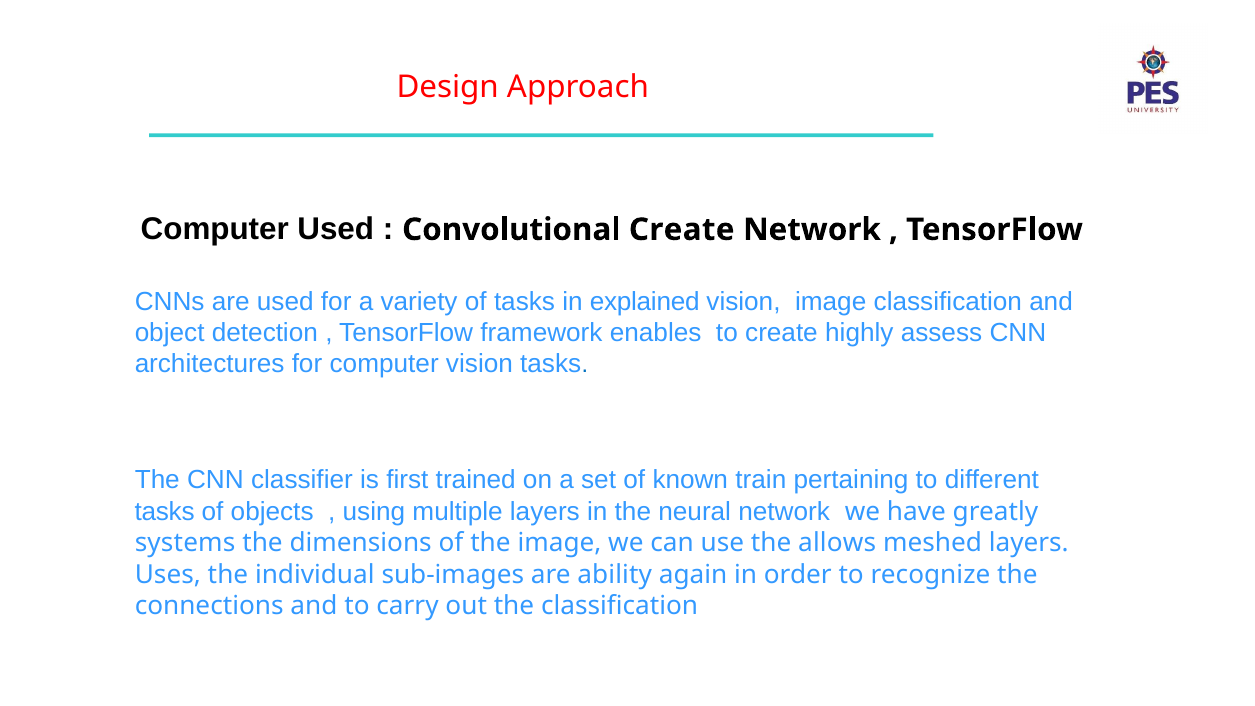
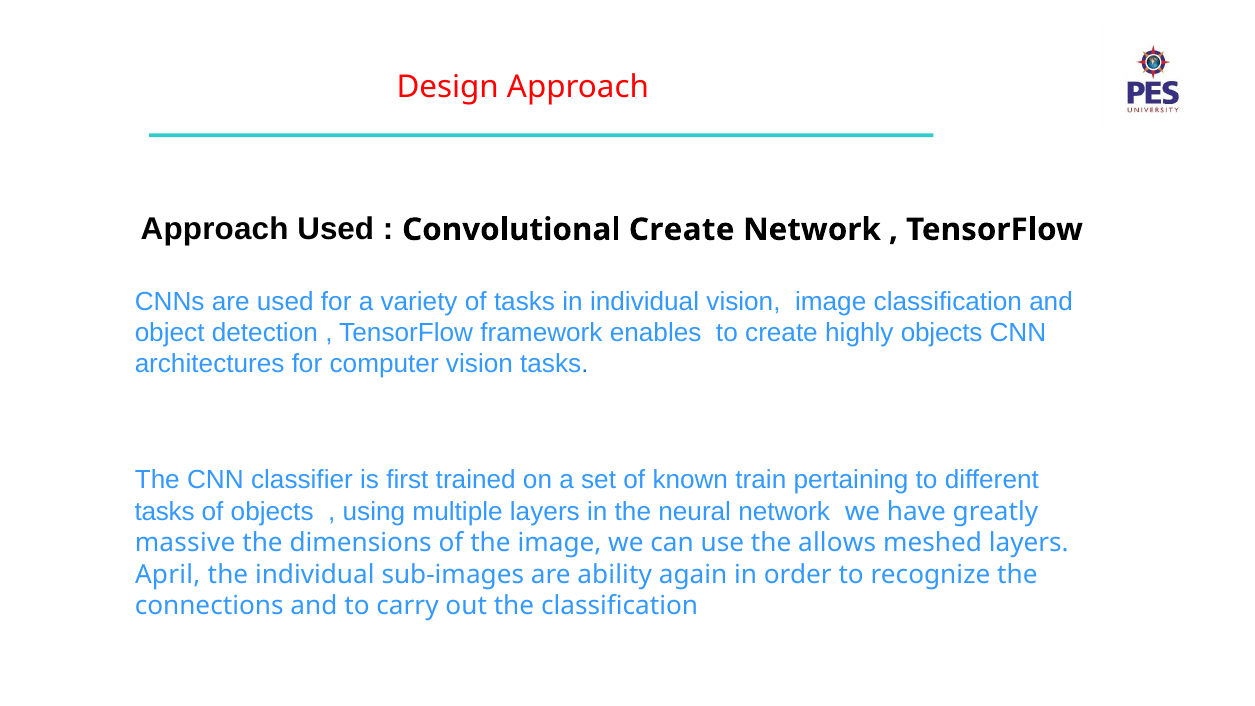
Computer at (215, 230): Computer -> Approach
in explained: explained -> individual
highly assess: assess -> objects
systems: systems -> massive
Uses: Uses -> April
